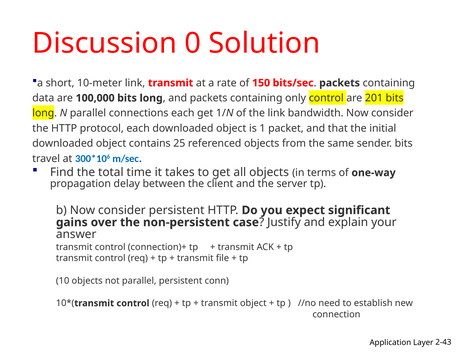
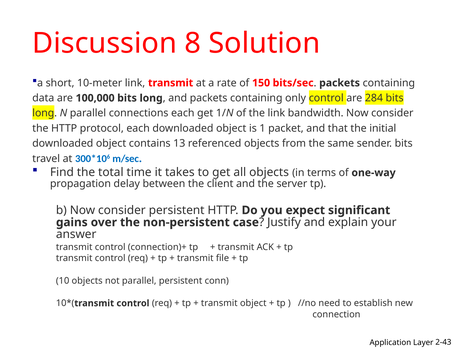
0: 0 -> 8
201: 201 -> 284
25: 25 -> 13
